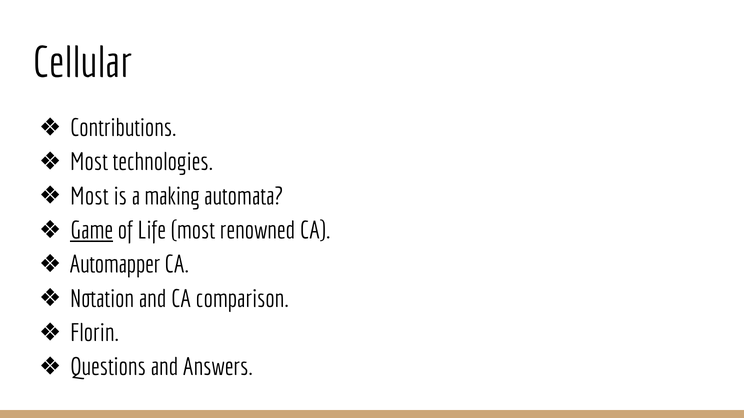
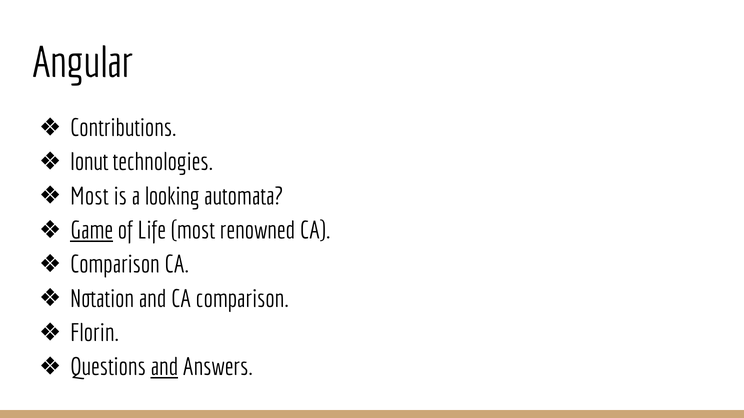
Cellular: Cellular -> Angular
Most at (89, 162): Most -> Ionut
making: making -> looking
Automapper at (115, 265): Automapper -> Comparison
and at (164, 368) underline: none -> present
